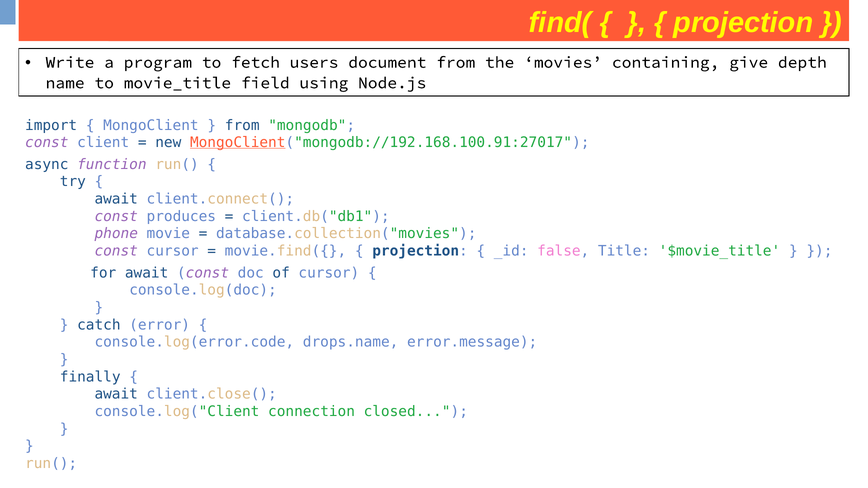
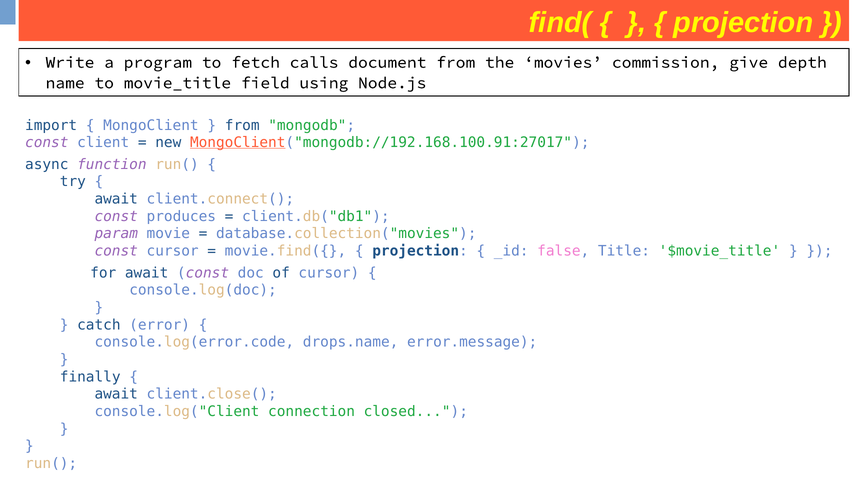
users: users -> calls
containing: containing -> commission
phone: phone -> param
